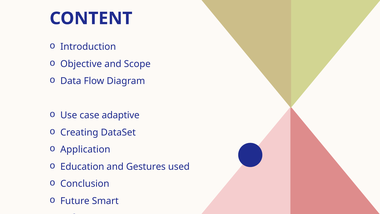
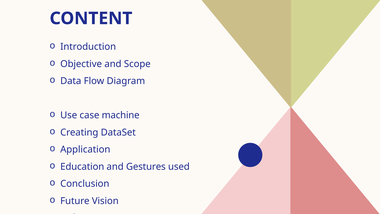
adaptive: adaptive -> machine
Smart: Smart -> Vision
